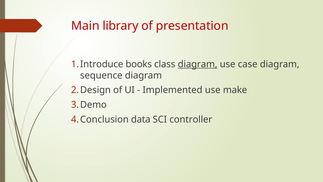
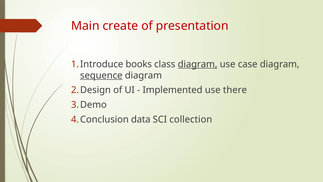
library: library -> create
sequence underline: none -> present
make: make -> there
controller: controller -> collection
